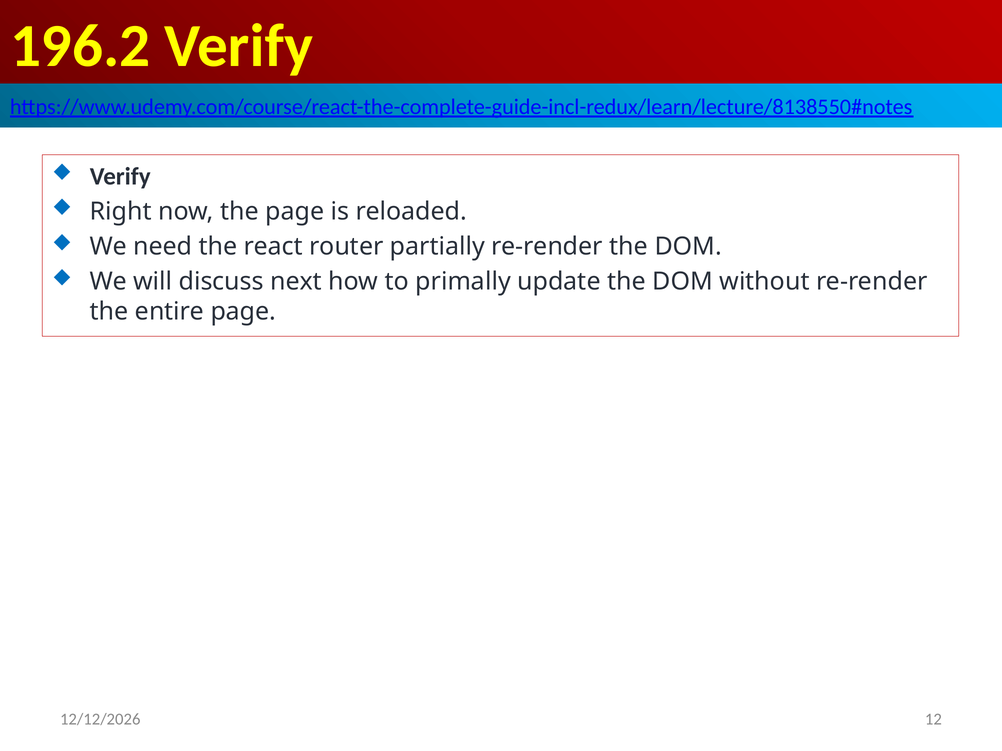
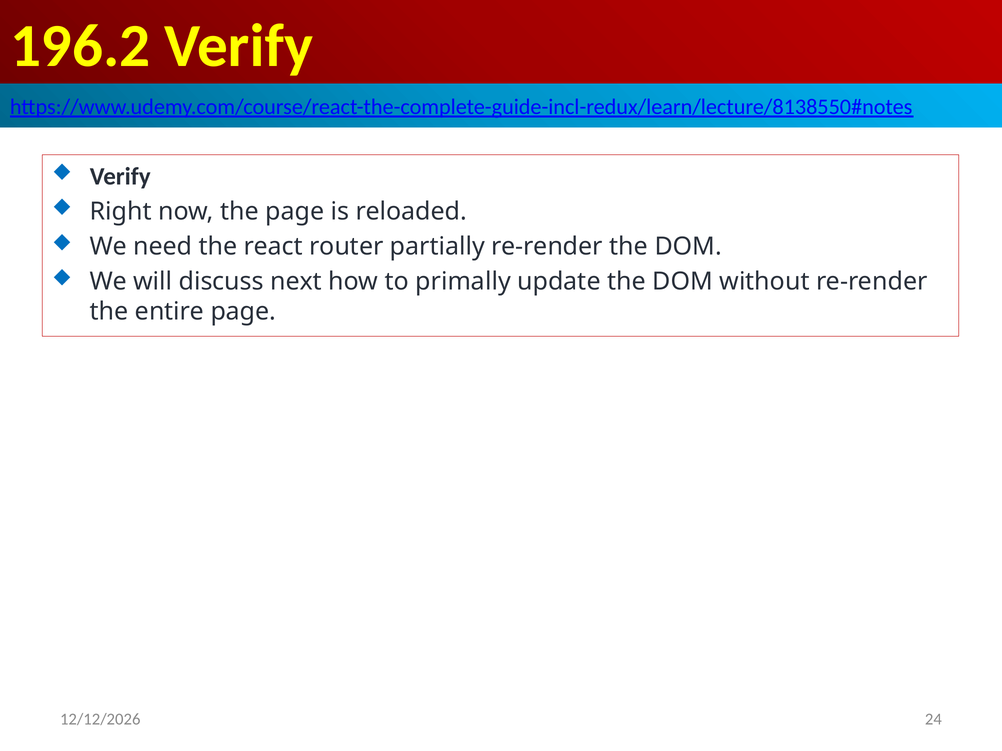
12: 12 -> 24
